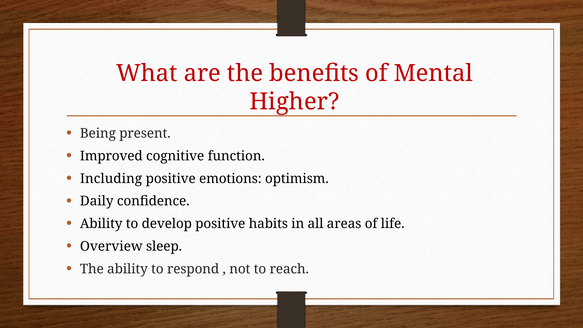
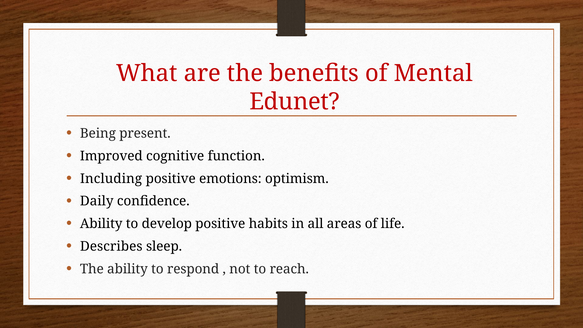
Higher: Higher -> Edunet
Overview: Overview -> Describes
